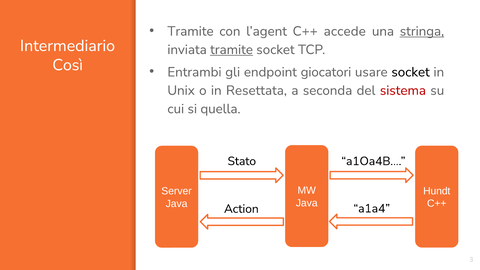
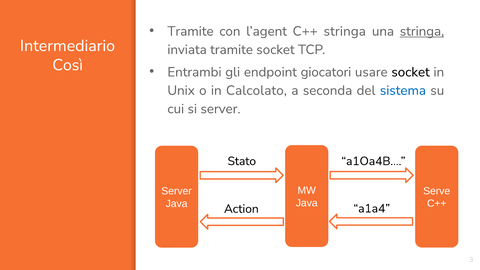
C++ accede: accede -> stringa
tramite at (232, 50) underline: present -> none
Resettata: Resettata -> Calcolato
sistema colour: red -> blue
si quella: quella -> server
Hundt: Hundt -> Serve
